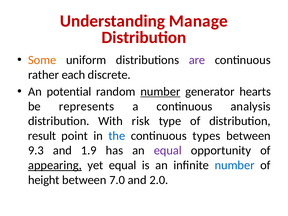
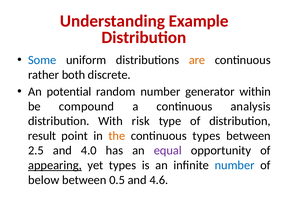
Manage: Manage -> Example
Some colour: orange -> blue
are colour: purple -> orange
each: each -> both
number at (160, 92) underline: present -> none
hearts: hearts -> within
represents: represents -> compound
the colour: blue -> orange
9.3: 9.3 -> 2.5
1.9: 1.9 -> 4.0
yet equal: equal -> types
height: height -> below
7.0: 7.0 -> 0.5
2.0: 2.0 -> 4.6
